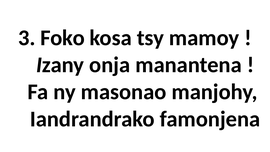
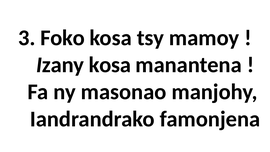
Izany onja: onja -> kosa
